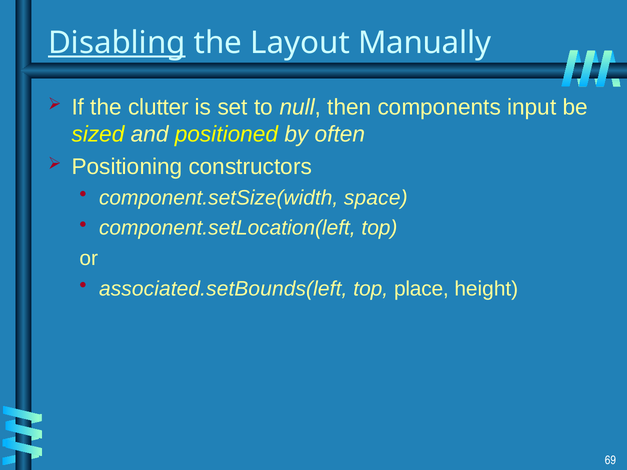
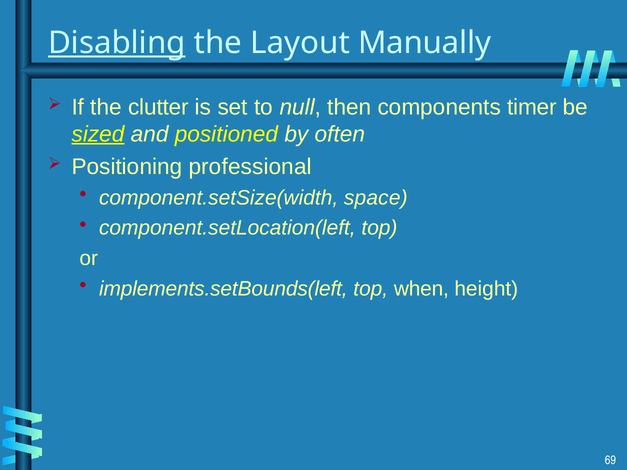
input: input -> timer
sized underline: none -> present
constructors: constructors -> professional
associated.setBounds(left: associated.setBounds(left -> implements.setBounds(left
place: place -> when
